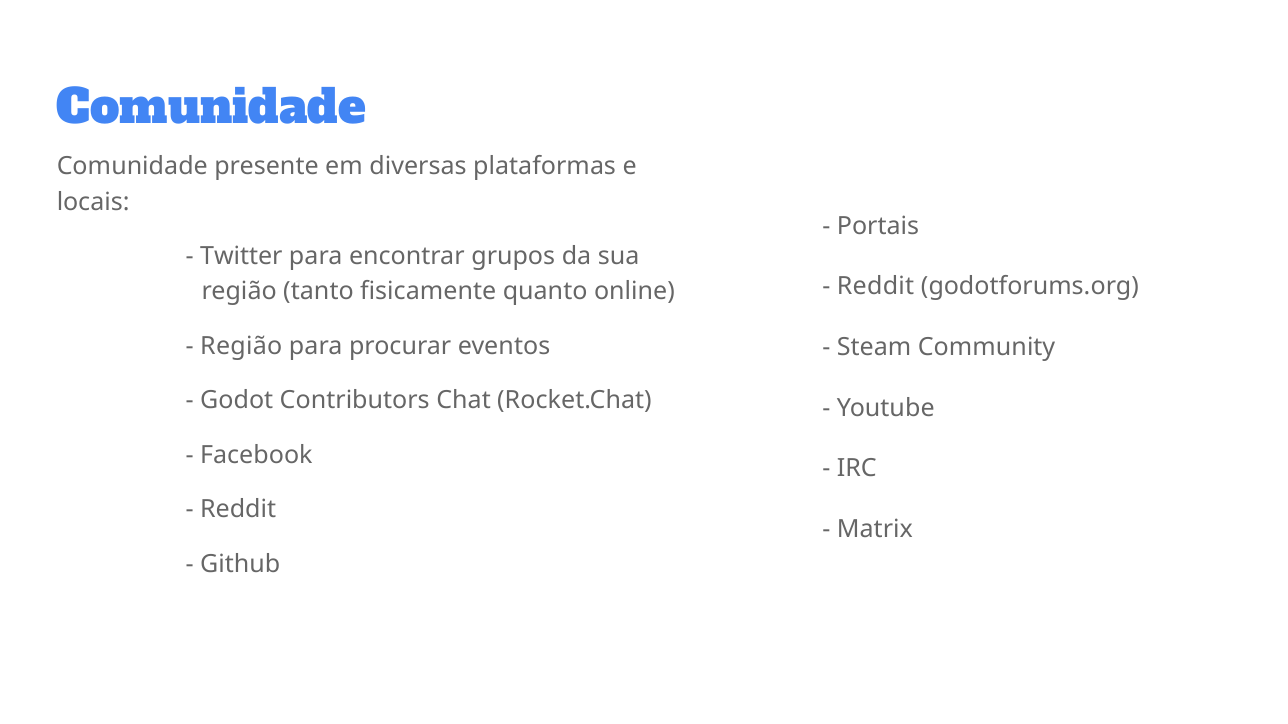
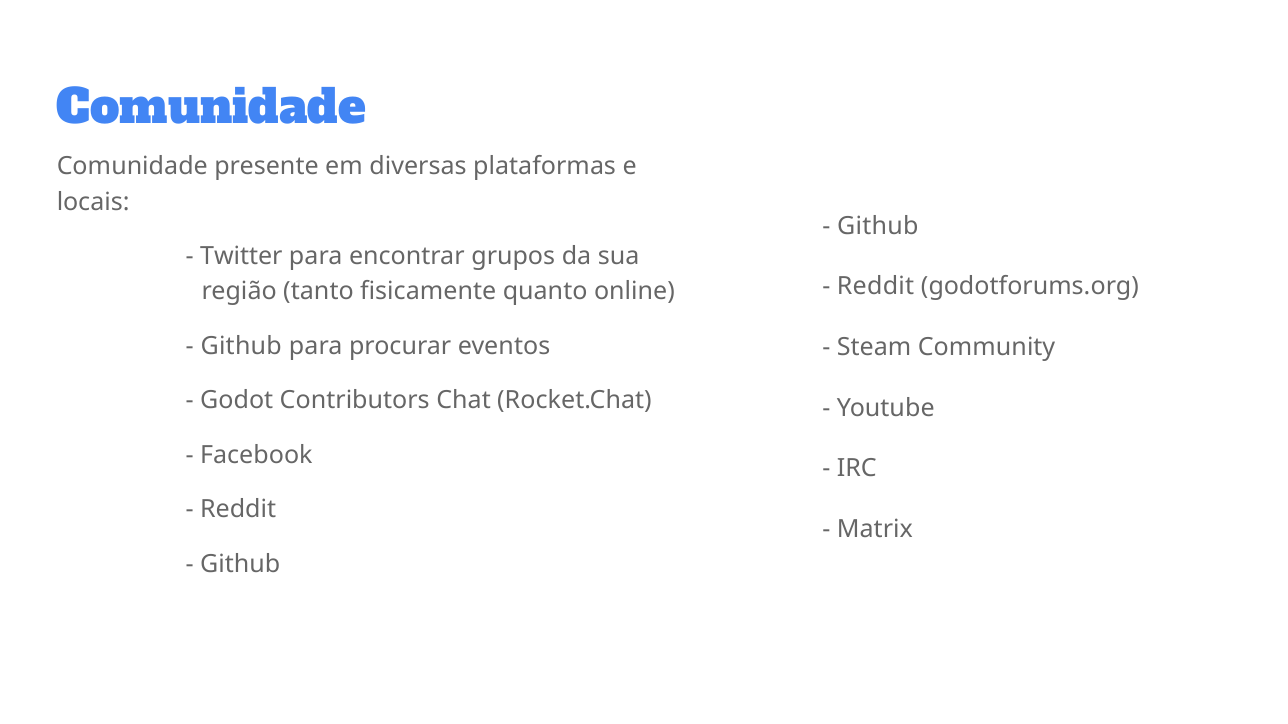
Portais at (878, 226): Portais -> Github
Região at (241, 346): Região -> Github
